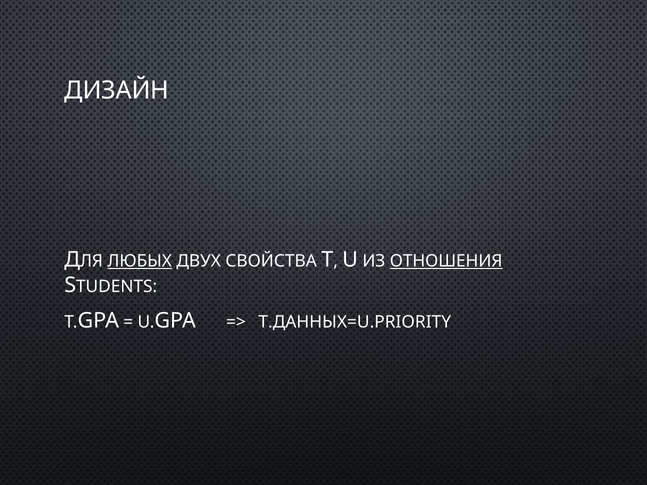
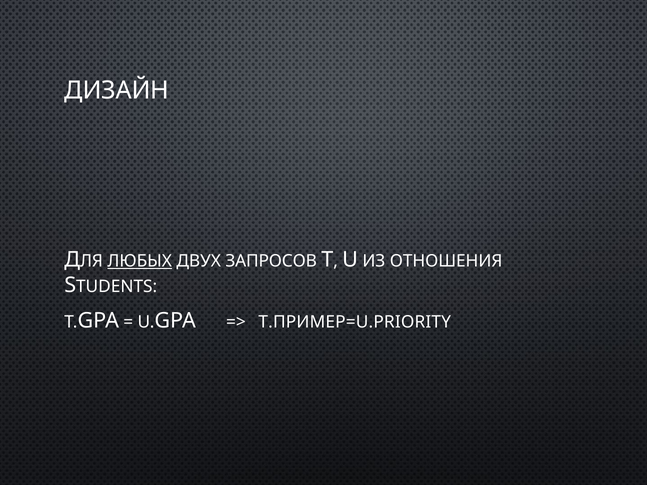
СВОЙСТВА: СВОЙСТВА -> ЗАПРОСОВ
ОТНОШЕНИЯ underline: present -> none
T.ДАННЫХ=U.PRIORITY: T.ДАННЫХ=U.PRIORITY -> T.ПРИМЕР=U.PRIORITY
